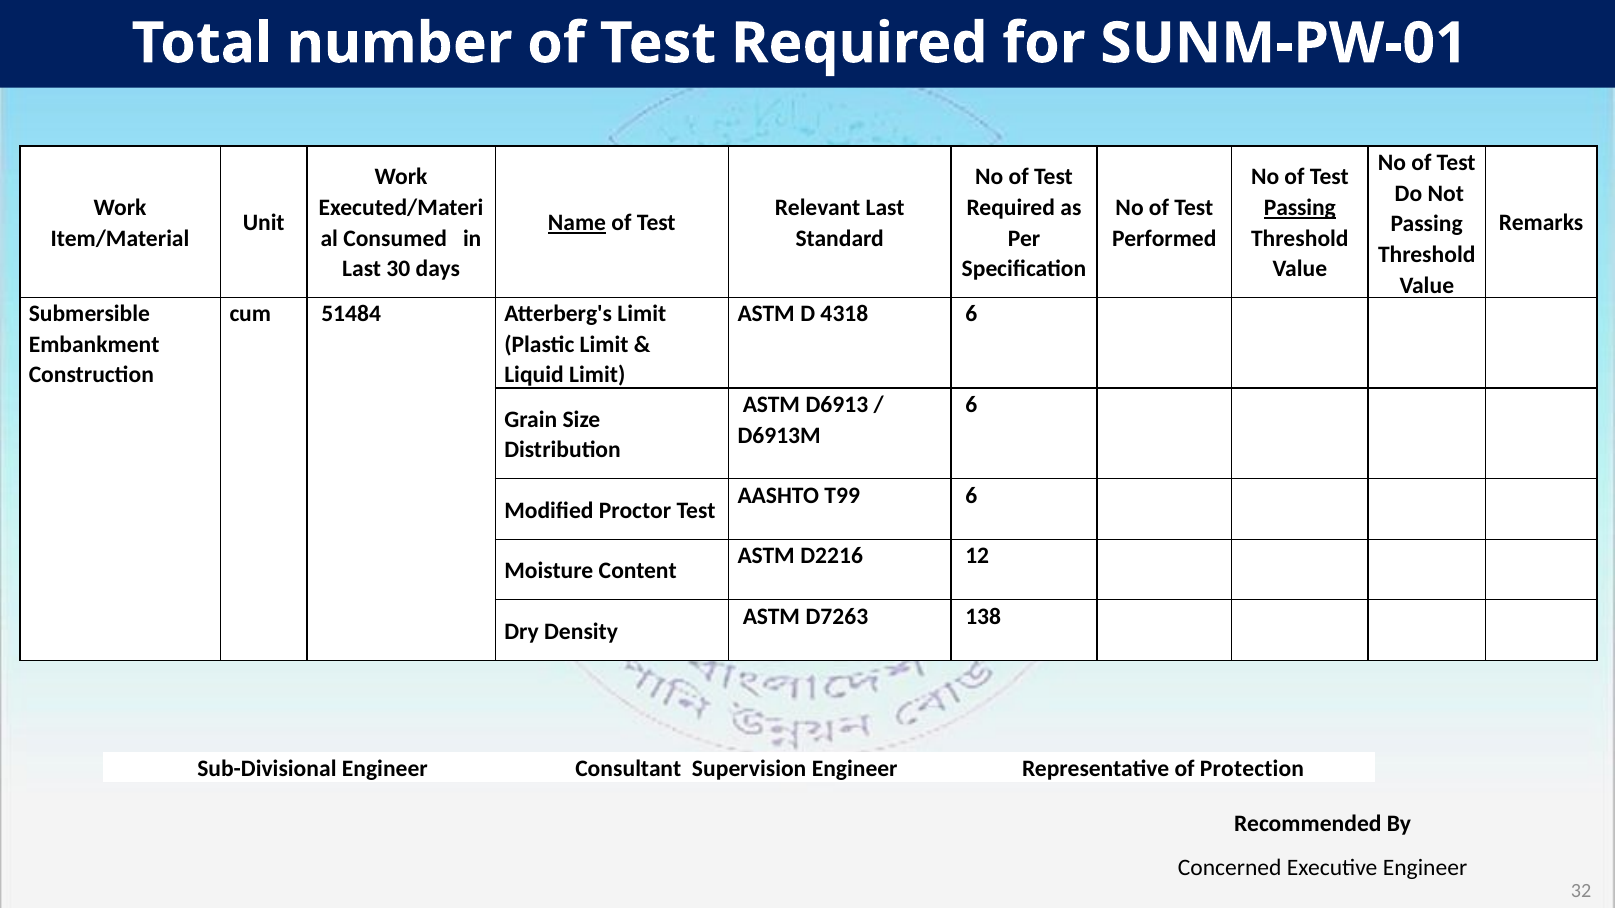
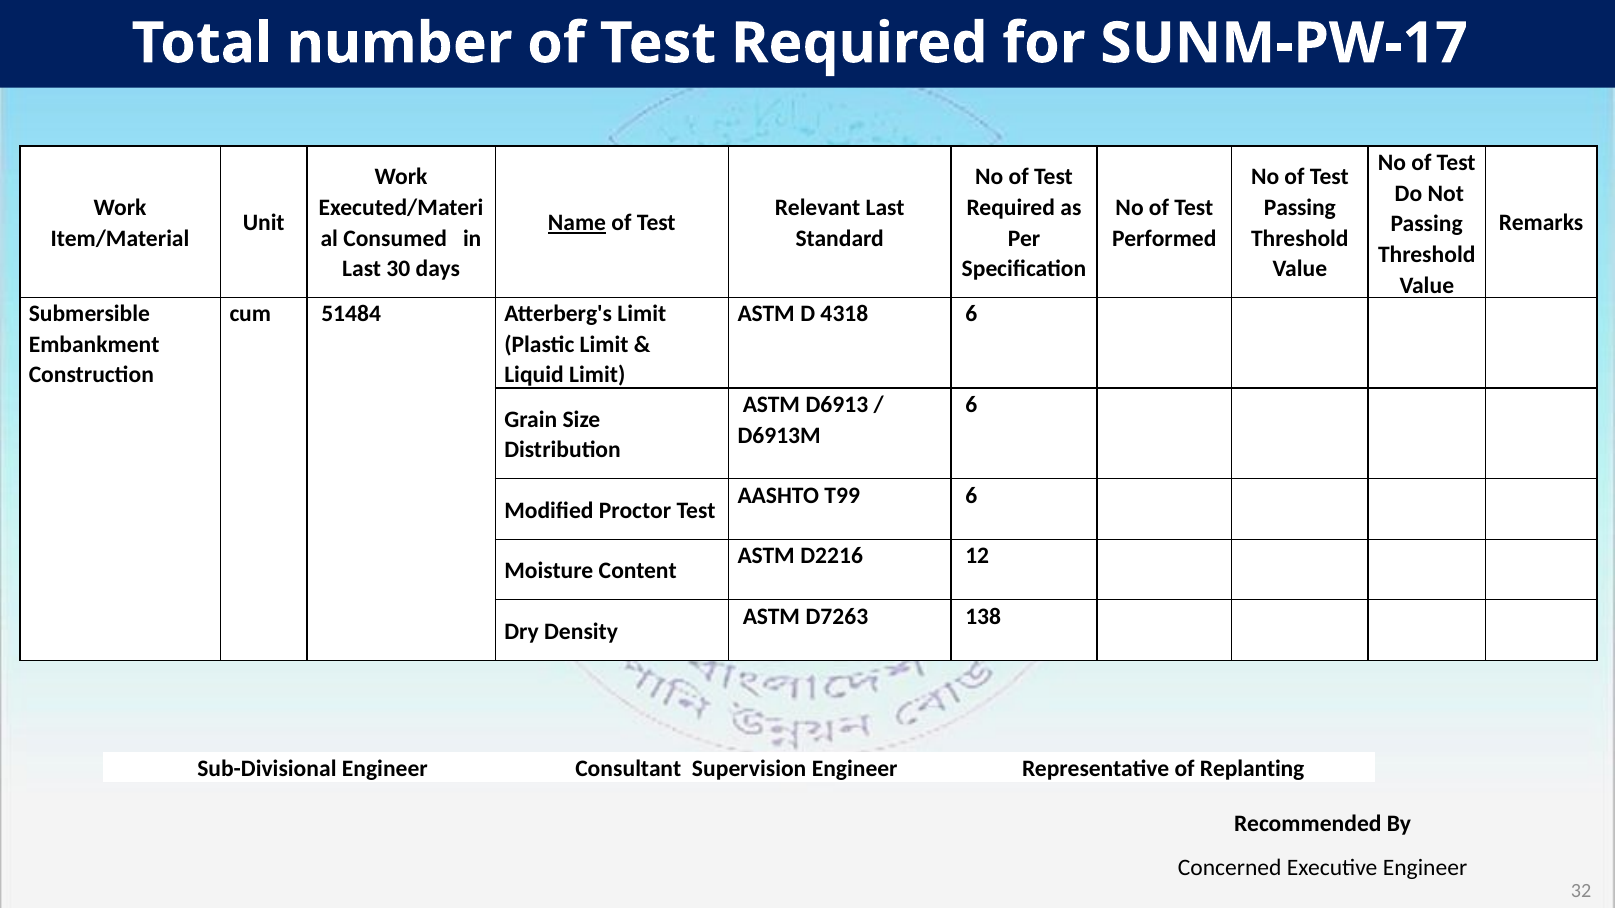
SUNM-PW-01: SUNM-PW-01 -> SUNM-PW-17
Passing at (1300, 208) underline: present -> none
Protection: Protection -> Replanting
